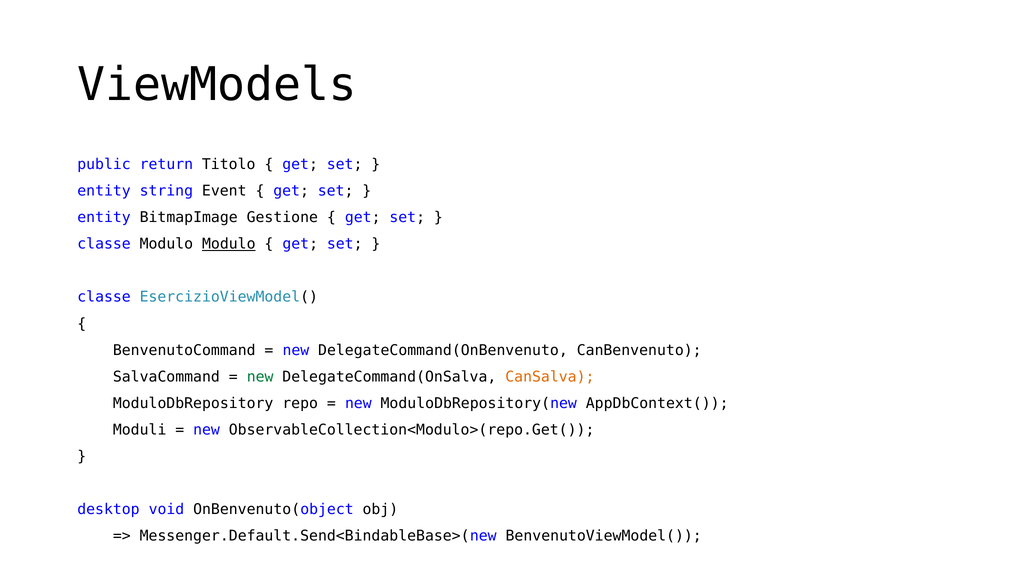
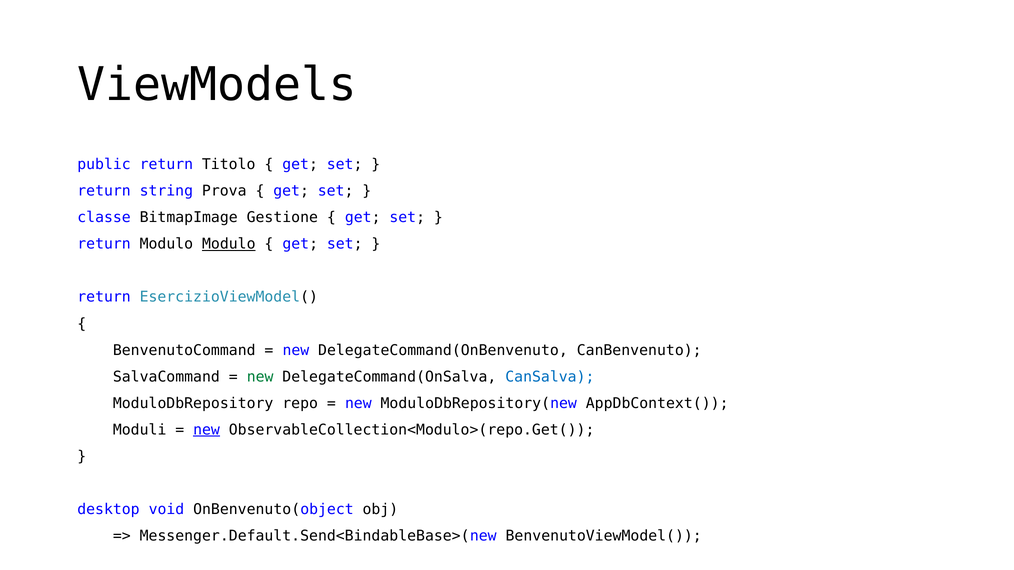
entity at (104, 191): entity -> return
Event: Event -> Prova
entity at (104, 218): entity -> classe
classe at (104, 244): classe -> return
classe at (104, 297): classe -> return
CanSalva colour: orange -> blue
new at (207, 430) underline: none -> present
